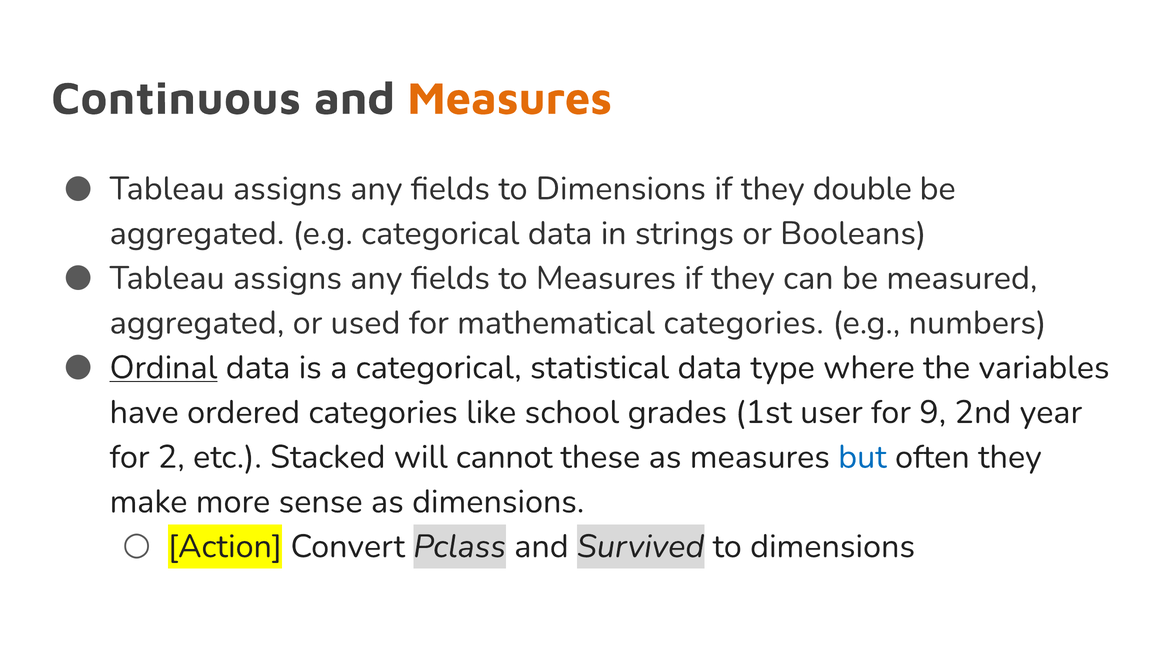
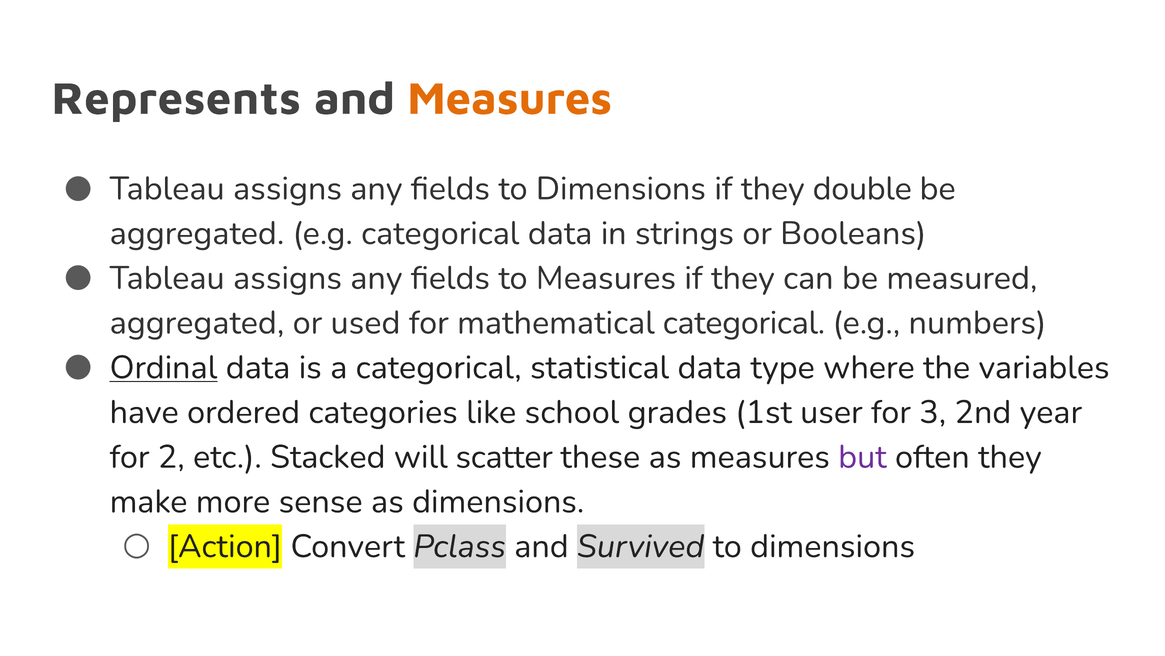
Continuous: Continuous -> Represents
mathematical categories: categories -> categorical
9: 9 -> 3
cannot: cannot -> scatter
but colour: blue -> purple
